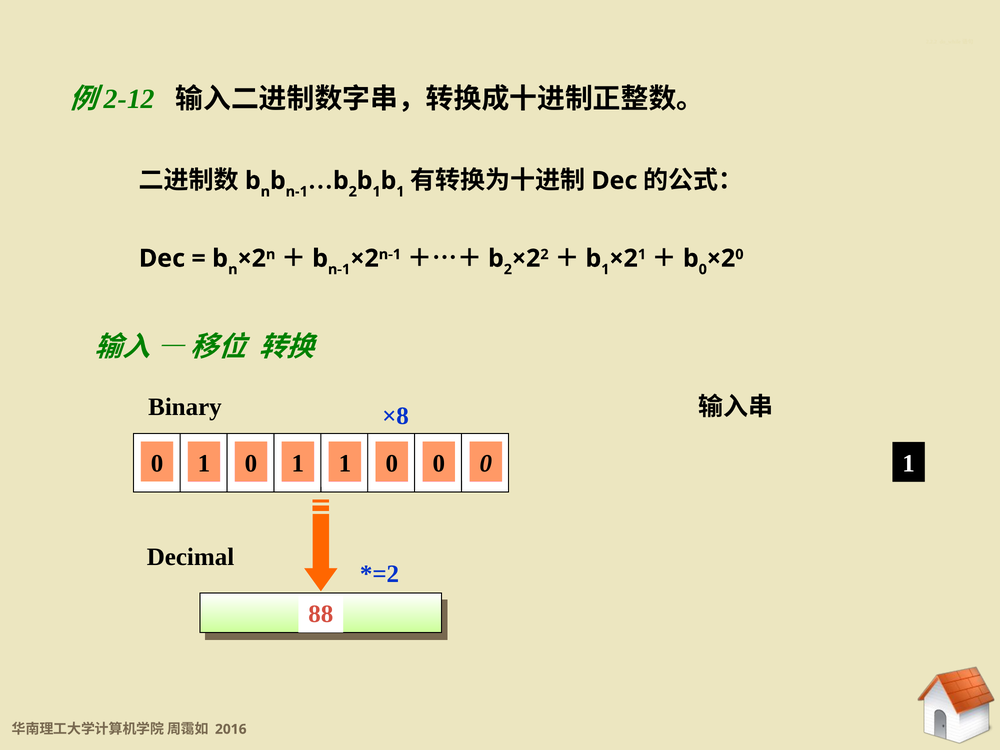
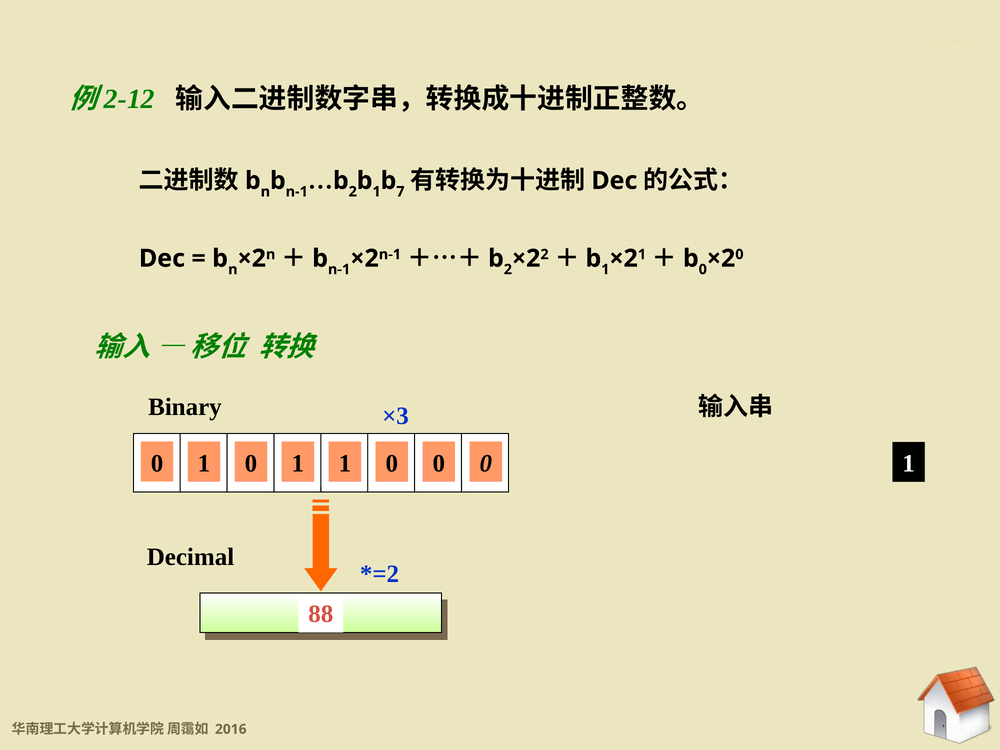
1 at (400, 192): 1 -> 7
×8: ×8 -> ×3
